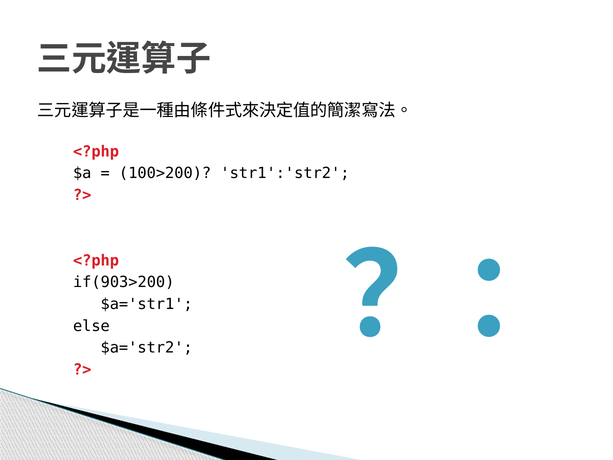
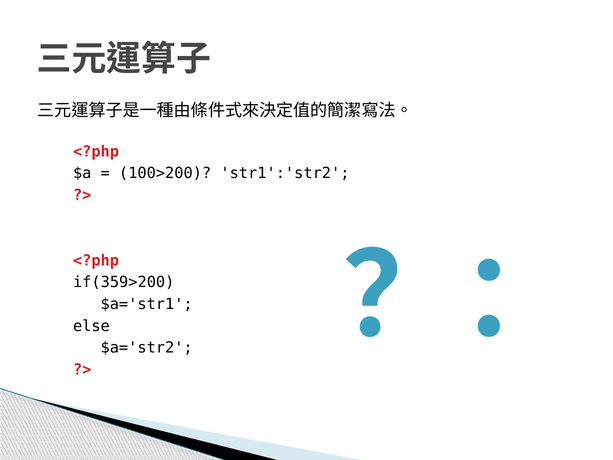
if(903>200: if(903>200 -> if(359>200
